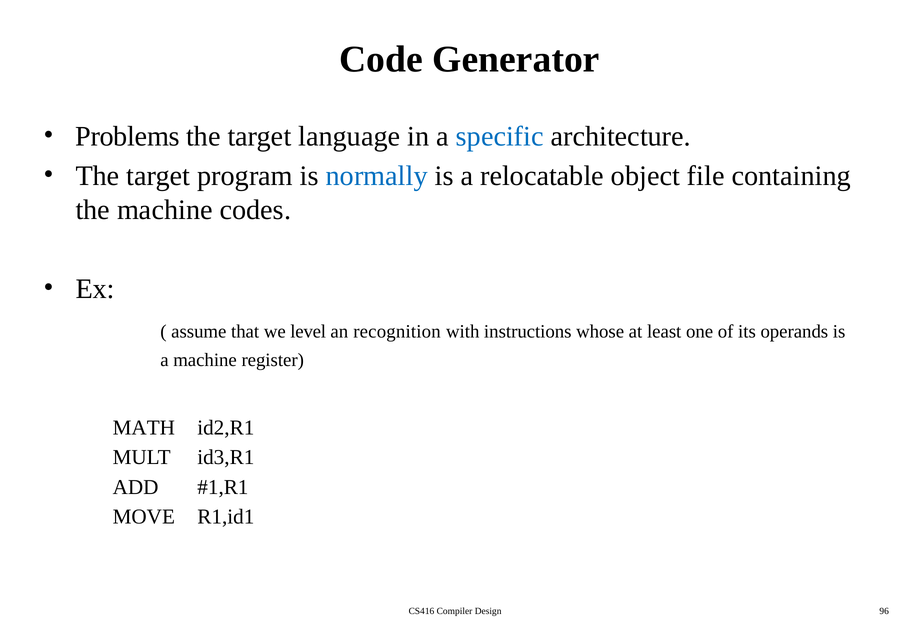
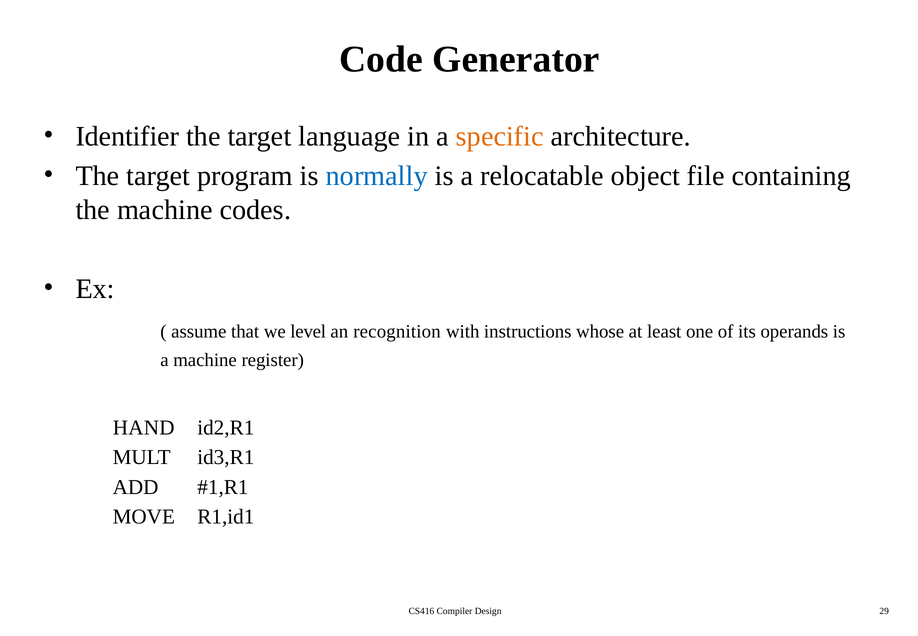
Problems: Problems -> Identifier
specific colour: blue -> orange
MATH: MATH -> HAND
96: 96 -> 29
